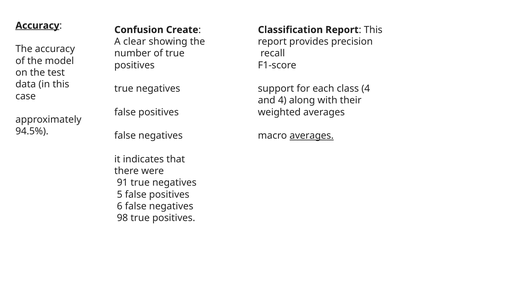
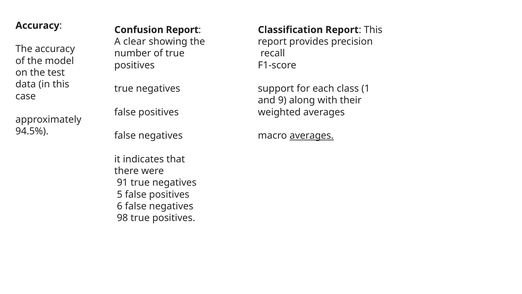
Accuracy at (37, 26) underline: present -> none
Confusion Create: Create -> Report
class 4: 4 -> 1
and 4: 4 -> 9
